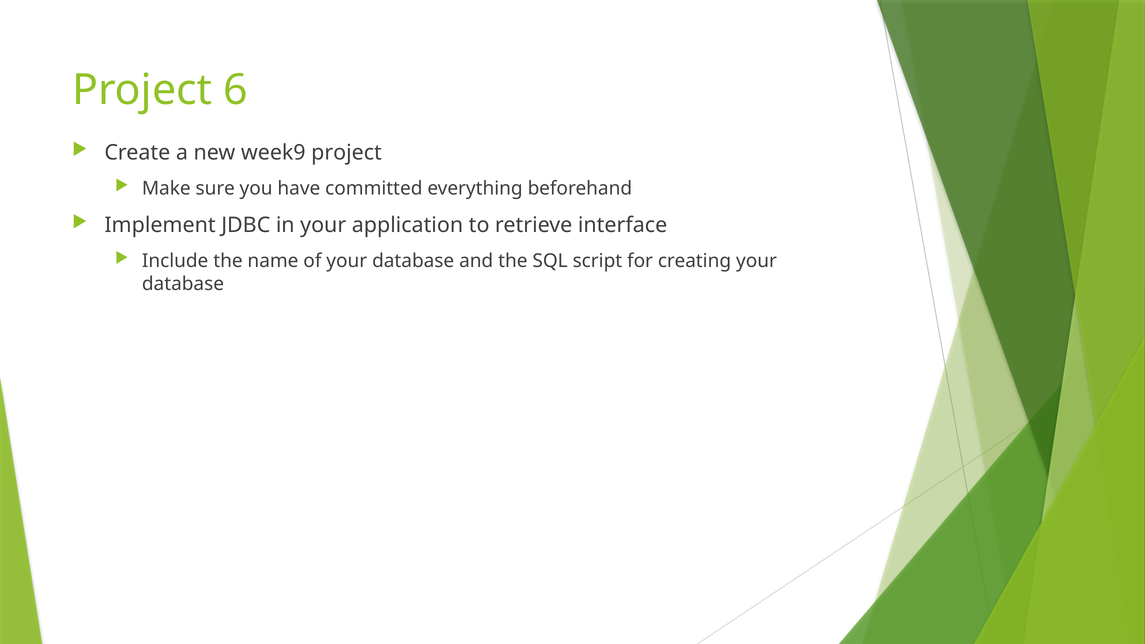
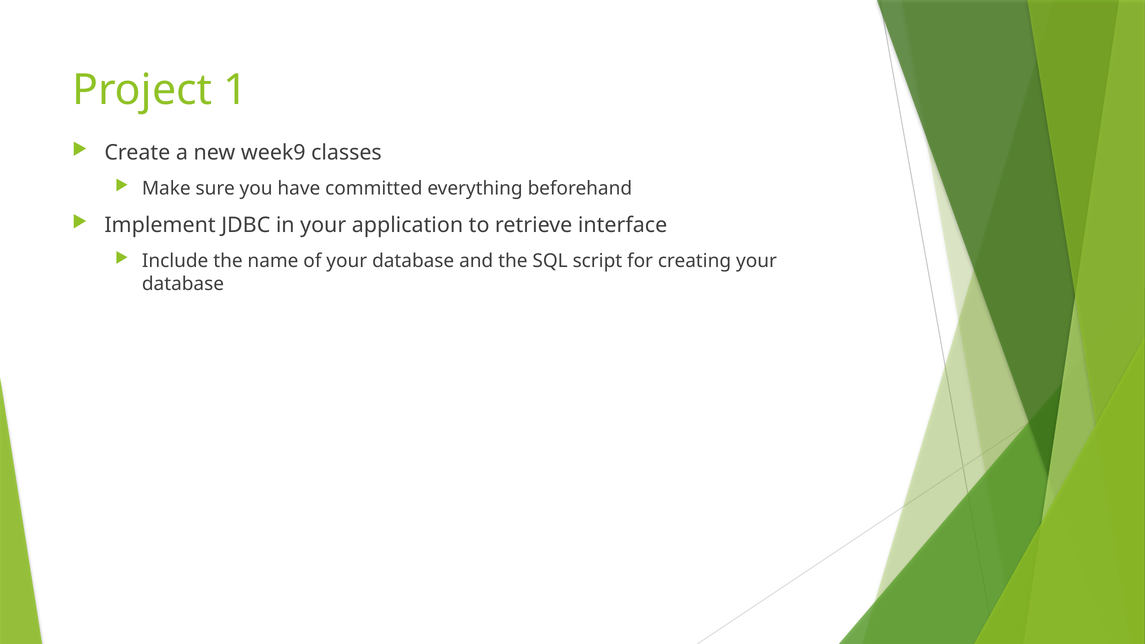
6: 6 -> 1
week9 project: project -> classes
